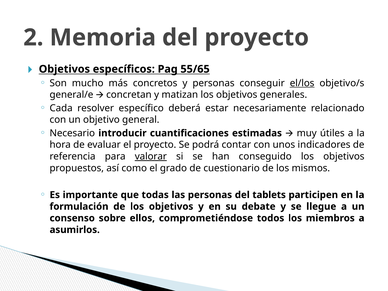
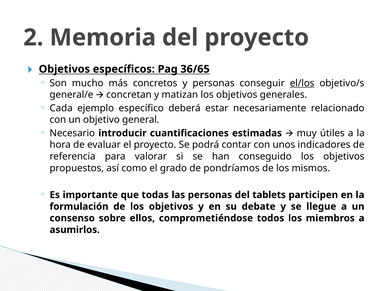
55/65: 55/65 -> 36/65
resolver: resolver -> ejemplo
valorar underline: present -> none
cuestionario: cuestionario -> pondríamos
